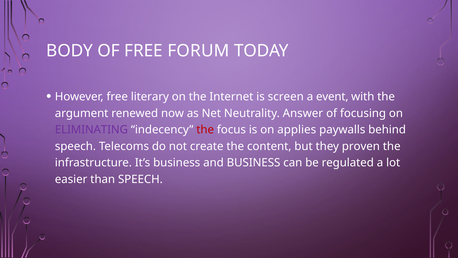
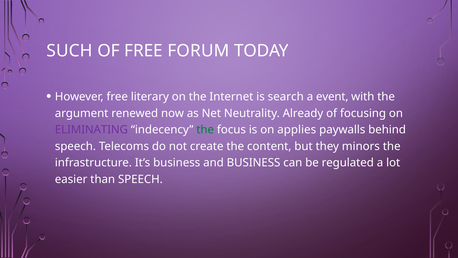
BODY: BODY -> SUCH
screen: screen -> search
Answer: Answer -> Already
the at (205, 130) colour: red -> green
proven: proven -> minors
